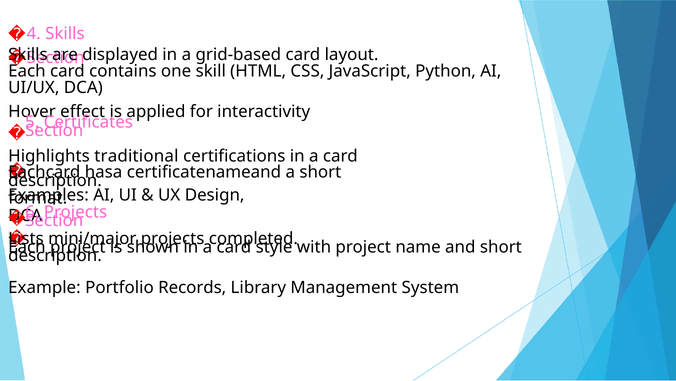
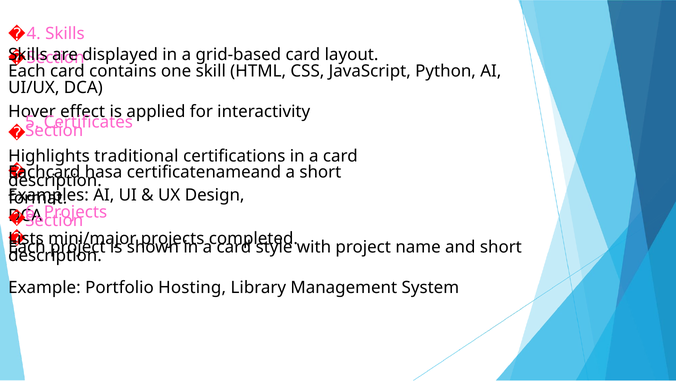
Records: Records -> Hosting
